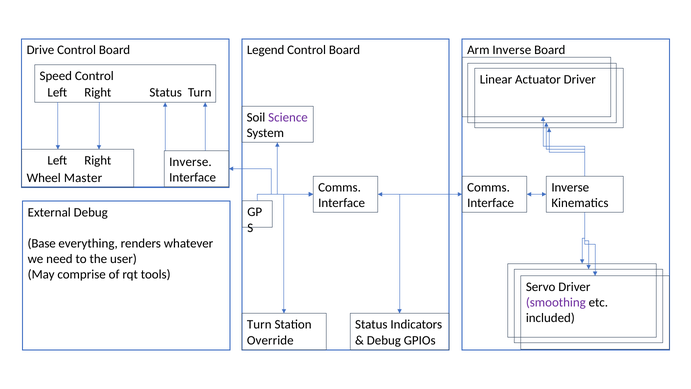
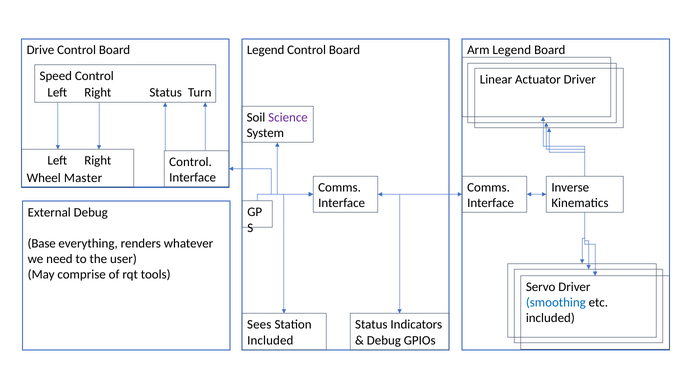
Arm Inverse: Inverse -> Legend
Inverse at (190, 162): Inverse -> Control
smoothing colour: purple -> blue
Turn at (259, 324): Turn -> Sees
Override at (270, 340): Override -> Included
